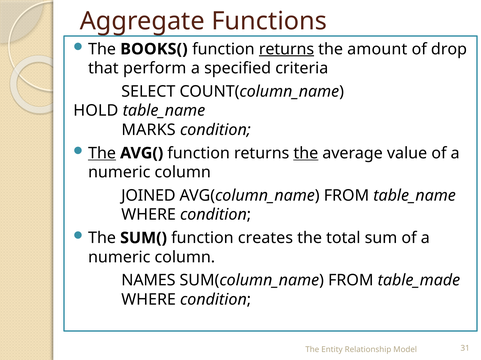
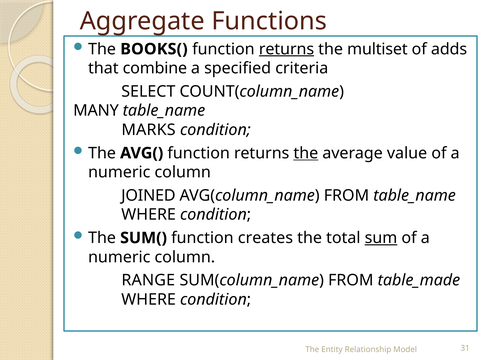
amount: amount -> multiset
drop: drop -> adds
perform: perform -> combine
HOLD: HOLD -> MANY
The at (102, 153) underline: present -> none
sum underline: none -> present
NAMES: NAMES -> RANGE
